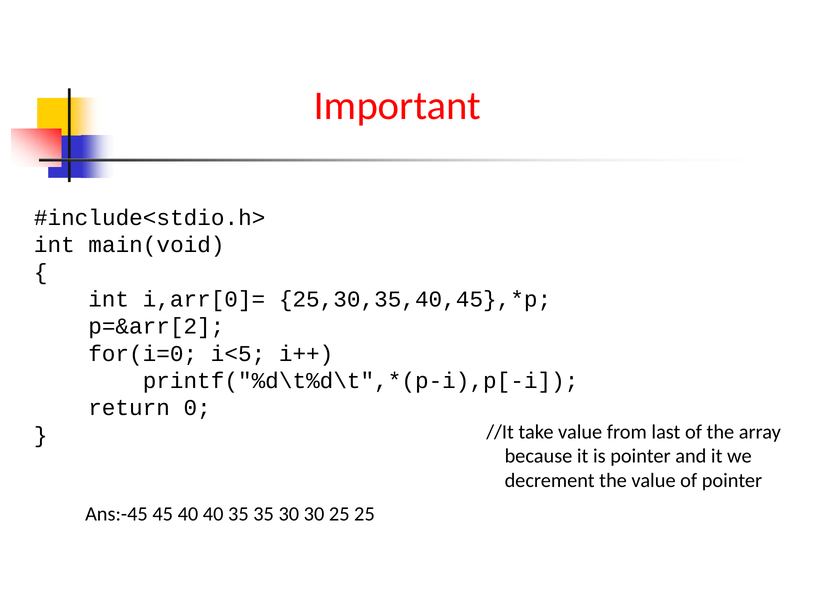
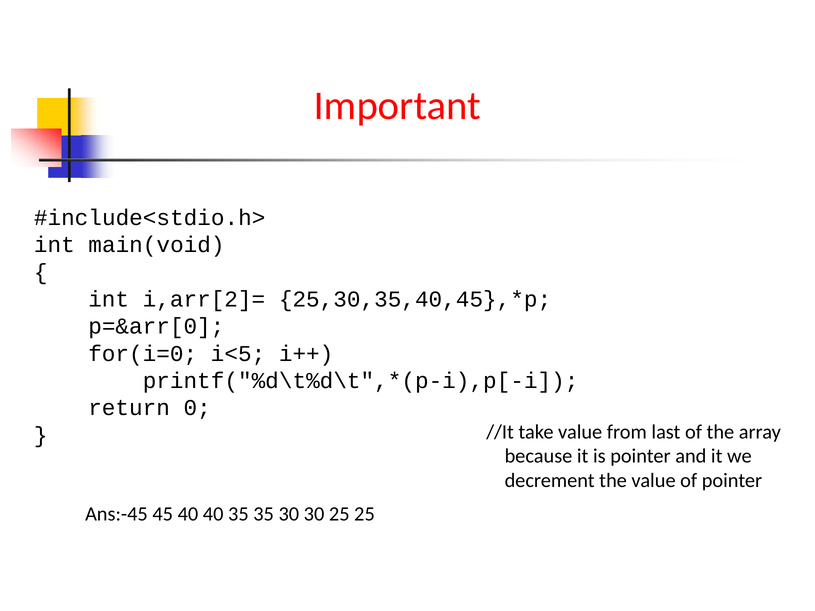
i,arr[0]=: i,arr[0]= -> i,arr[2]=
p=&arr[2: p=&arr[2 -> p=&arr[0
